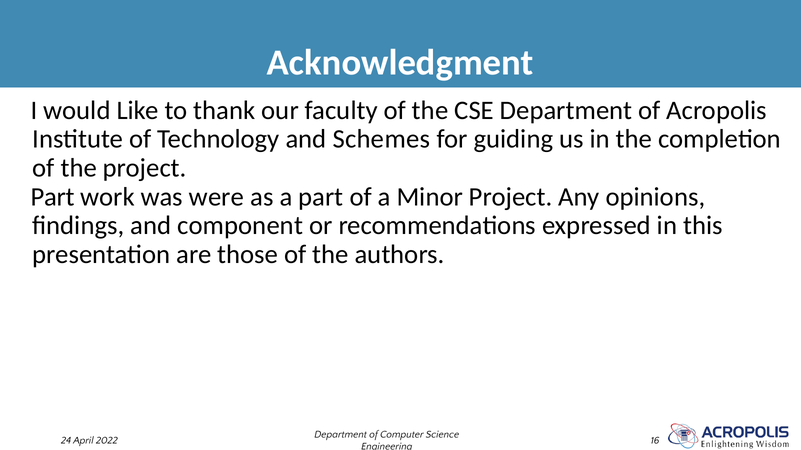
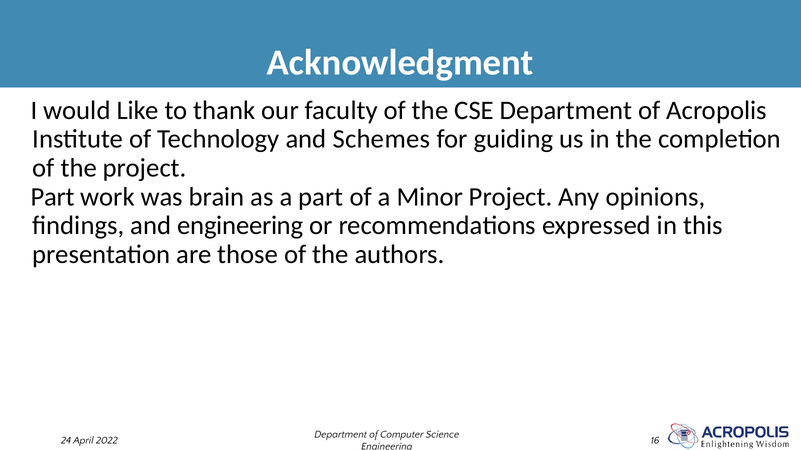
were: were -> brain
and component: component -> engineering
